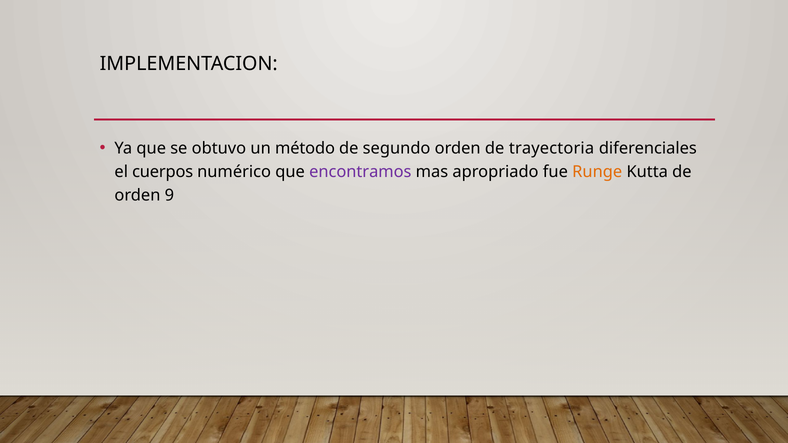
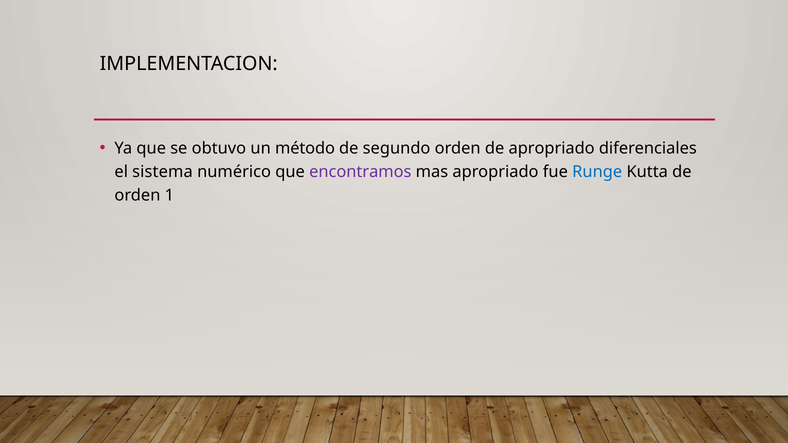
de trayectoria: trayectoria -> apropriado
cuerpos: cuerpos -> sistema
Runge colour: orange -> blue
9: 9 -> 1
